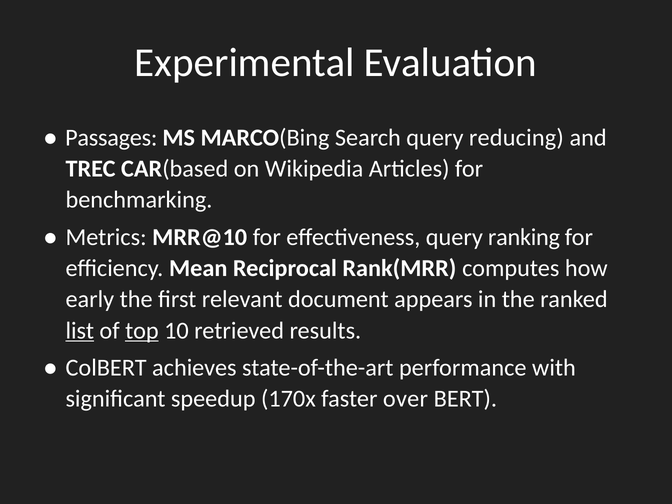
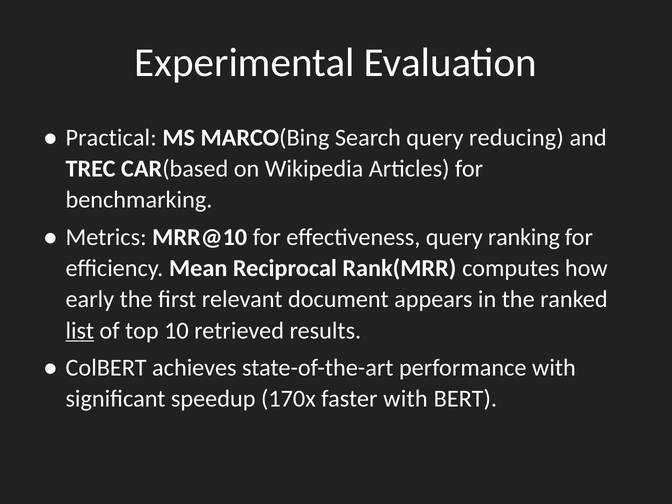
Passages: Passages -> Practical
top underline: present -> none
faster over: over -> with
